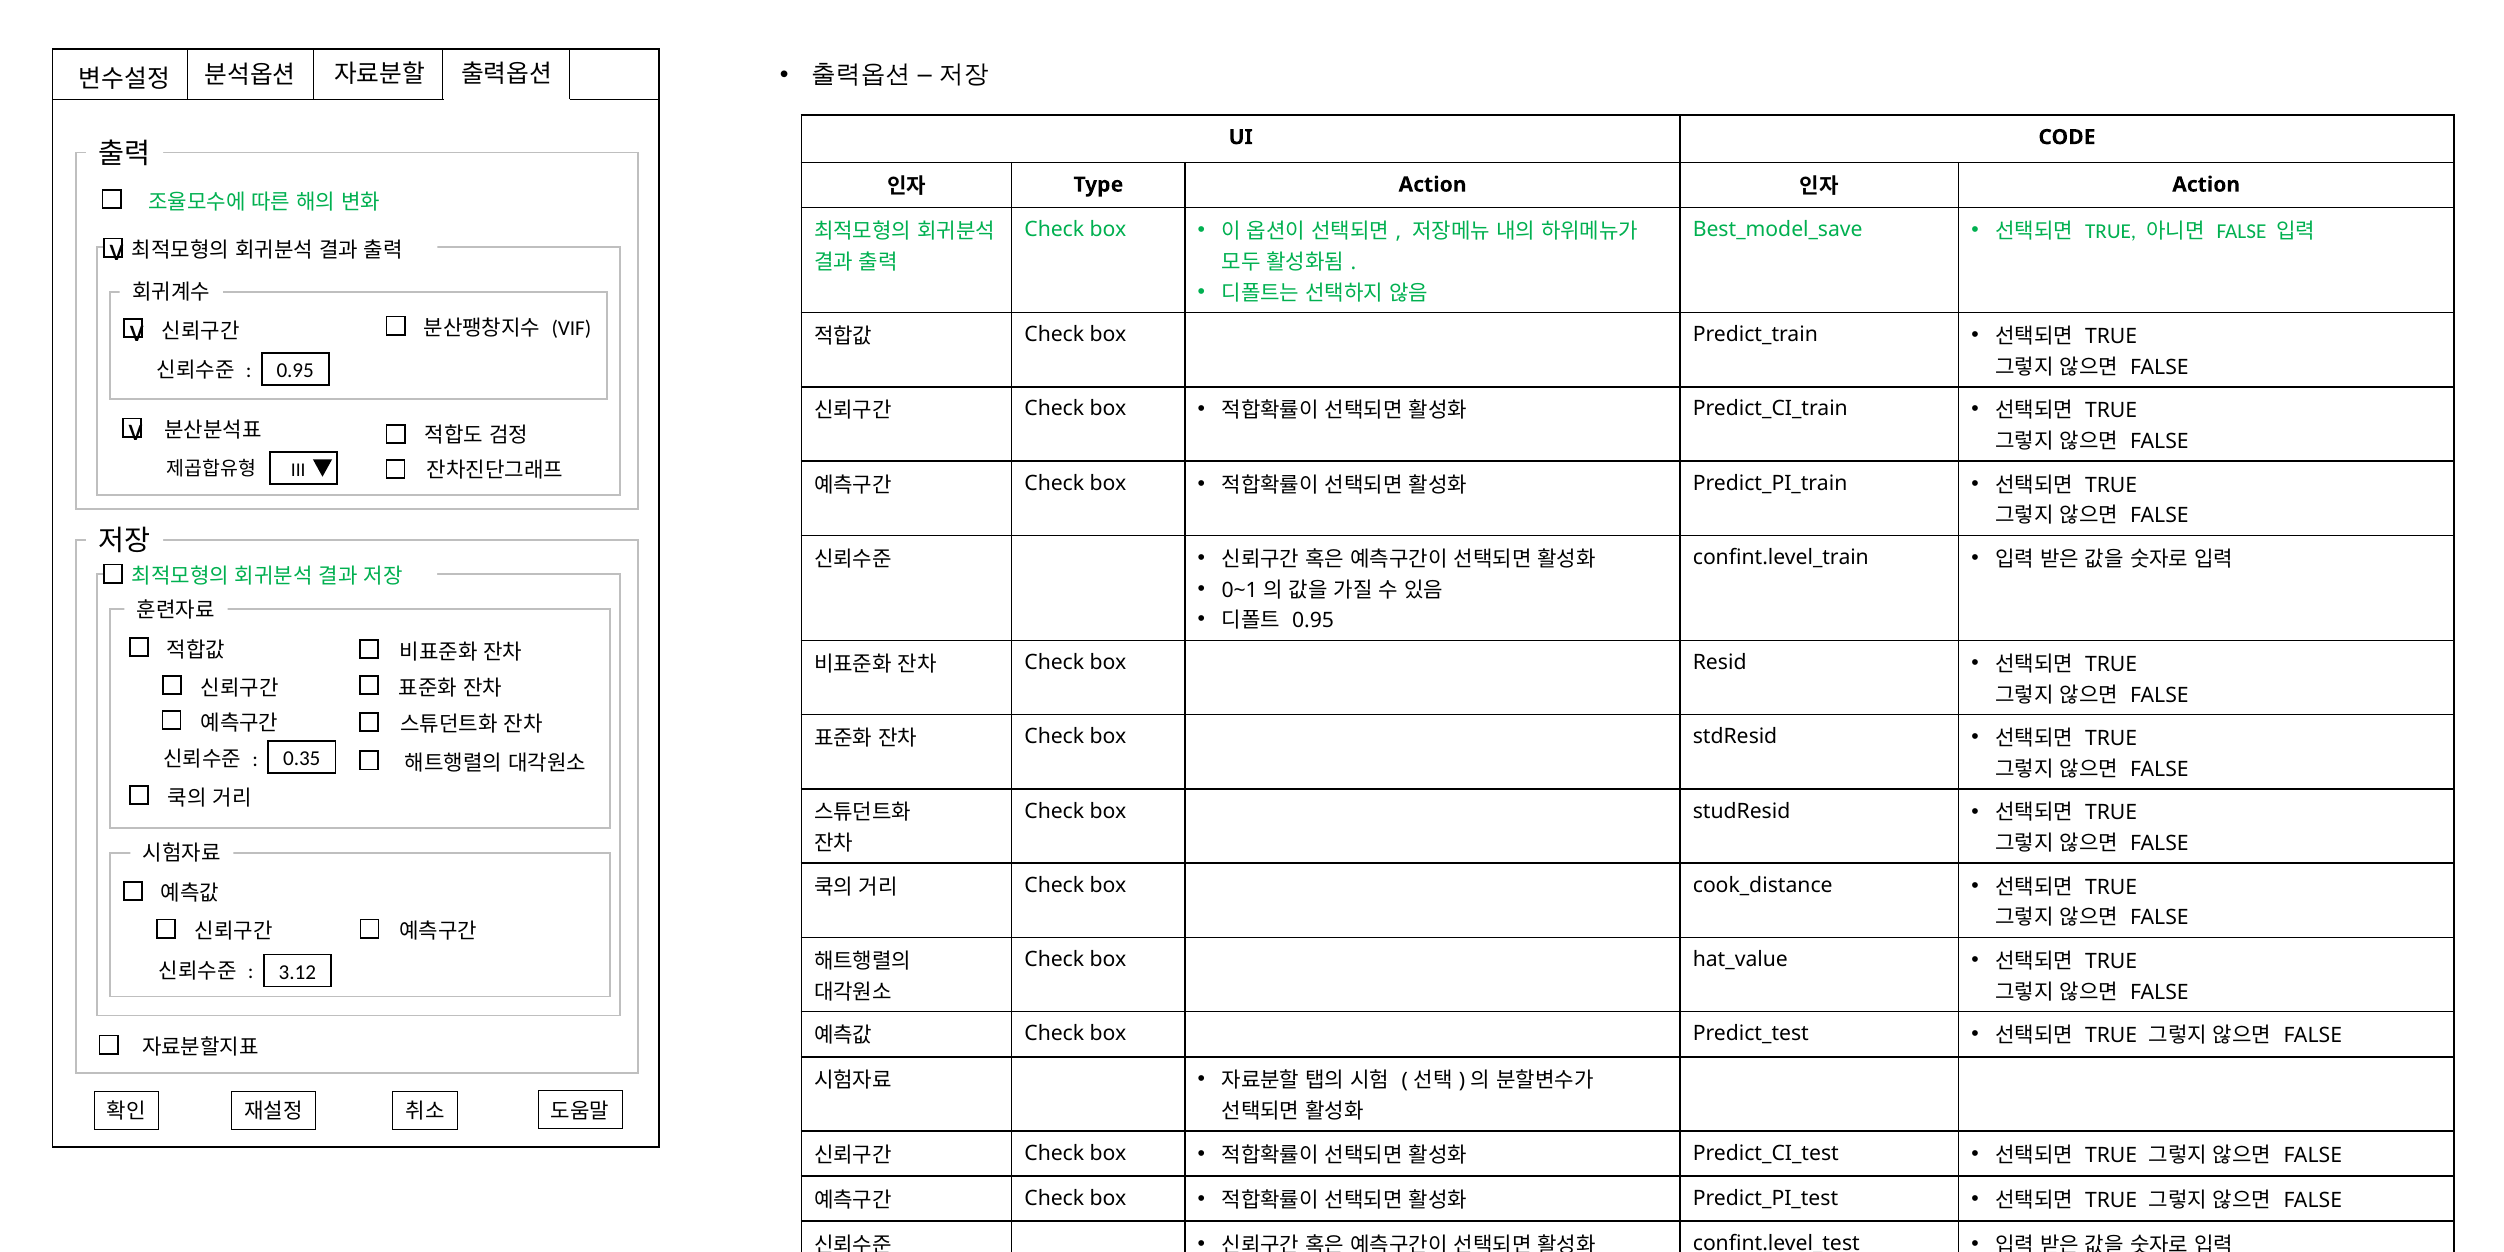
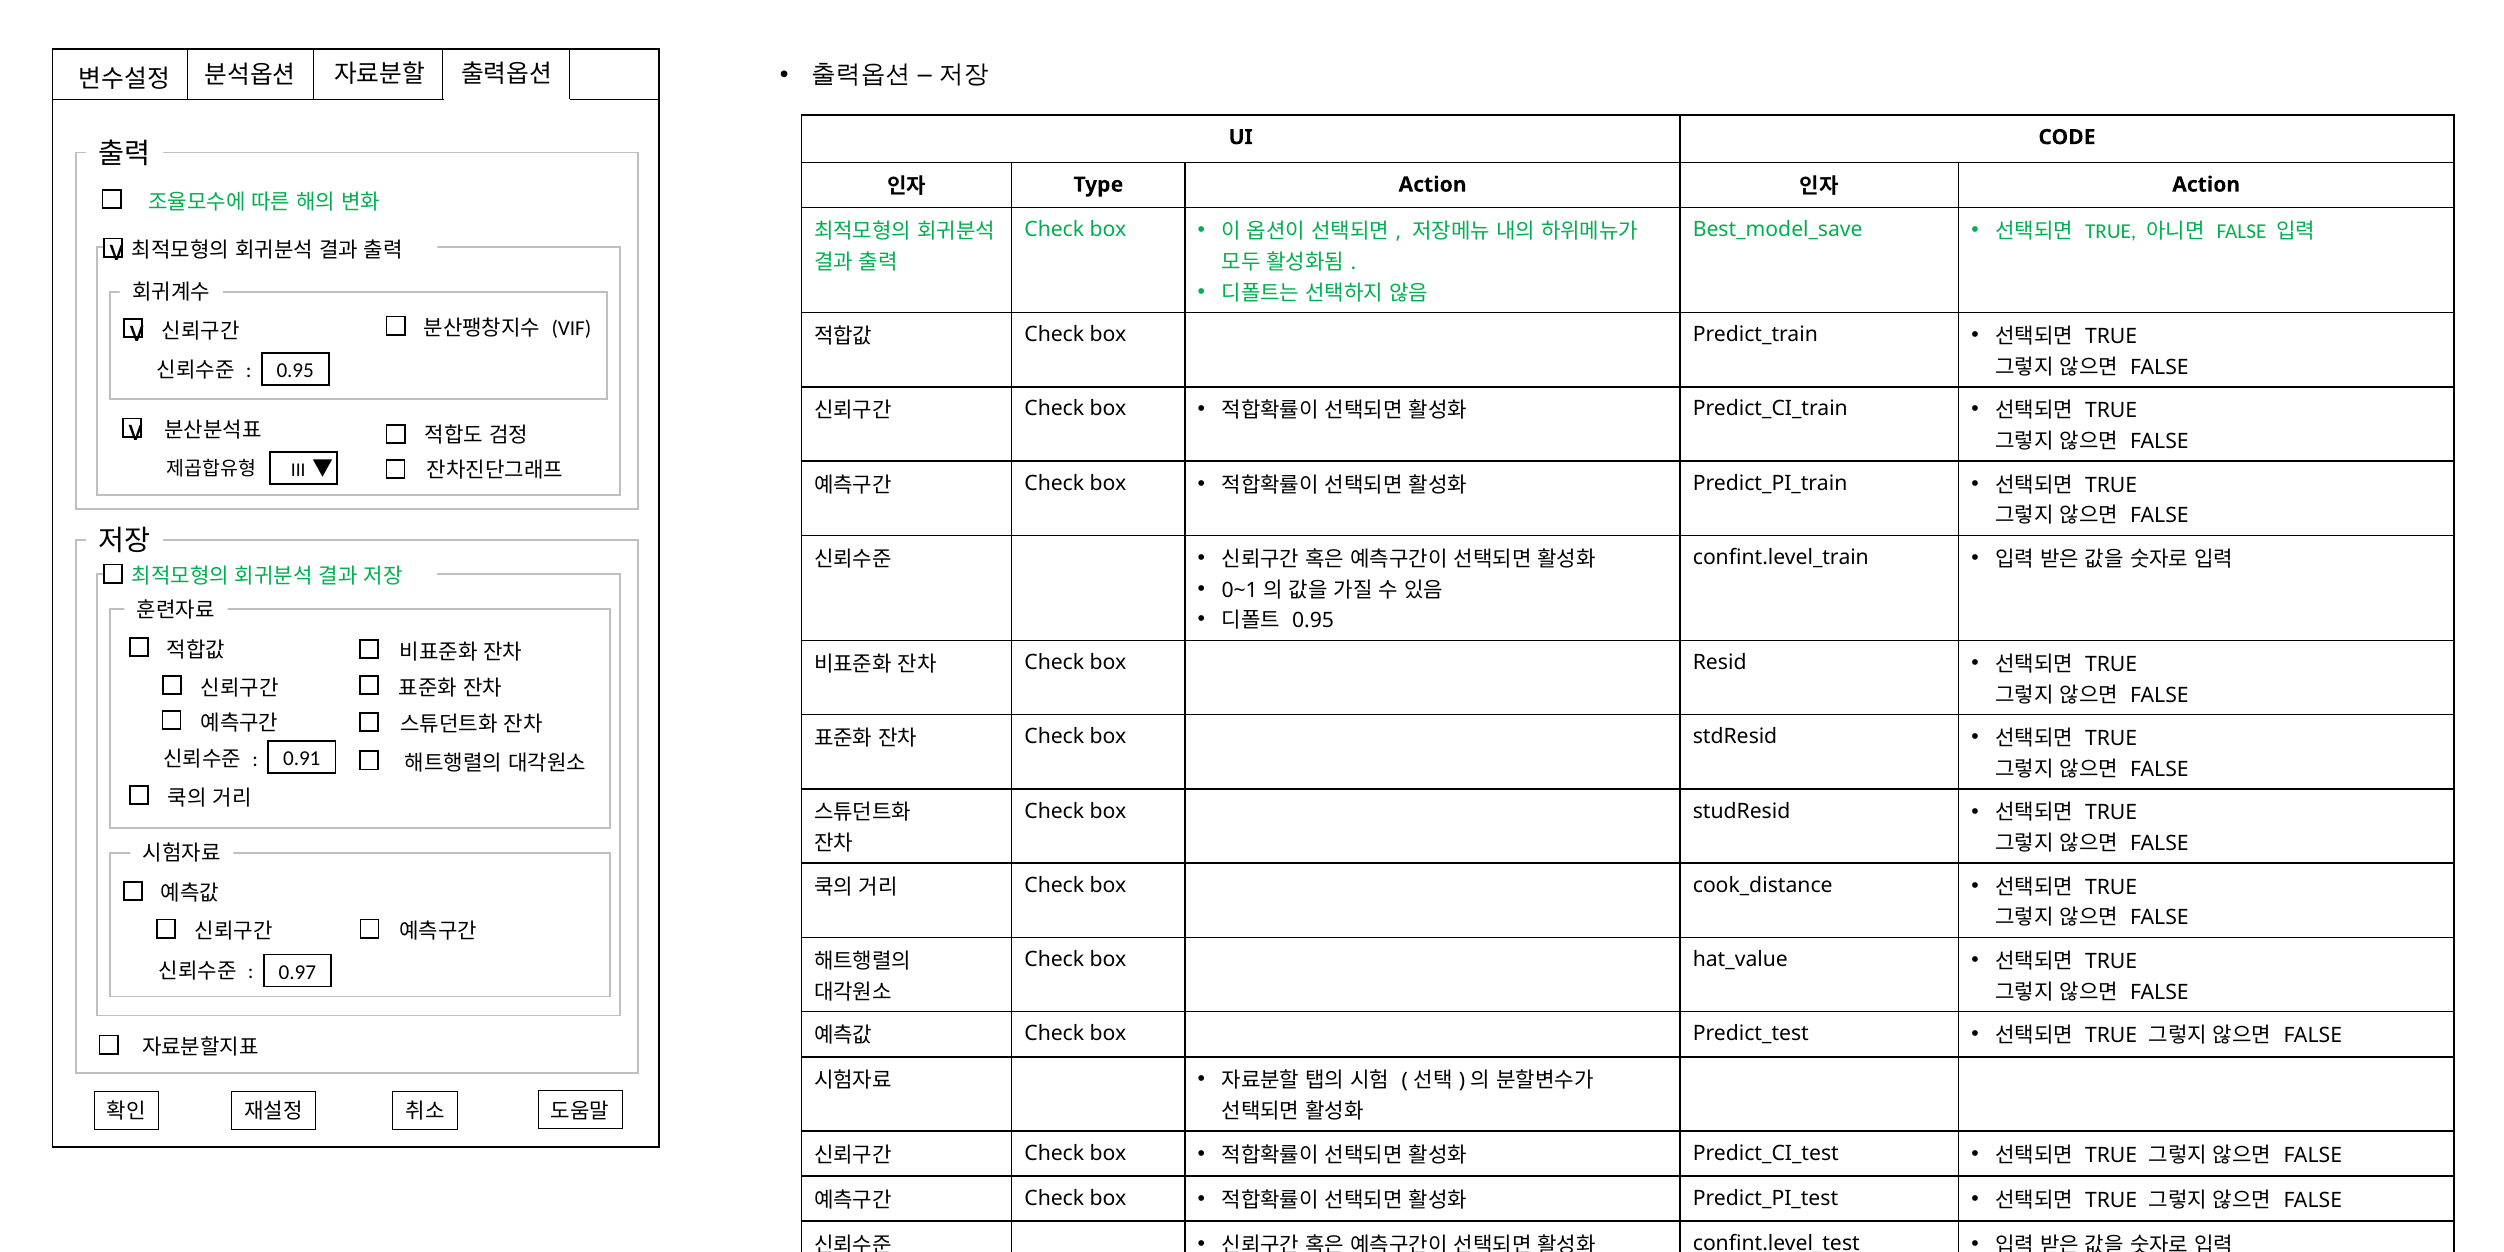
0.35: 0.35 -> 0.91
3.12: 3.12 -> 0.97
